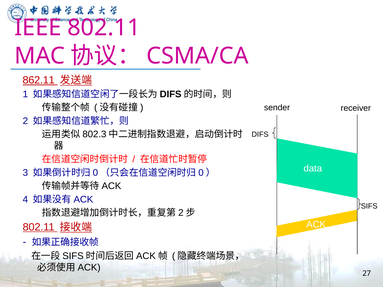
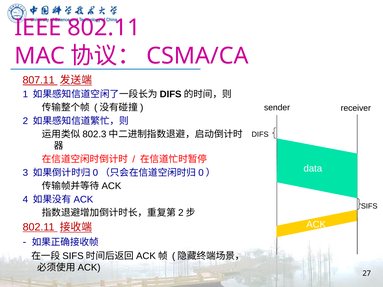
862.11: 862.11 -> 807.11
